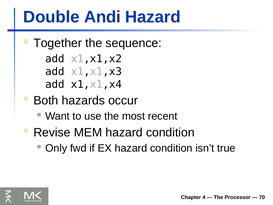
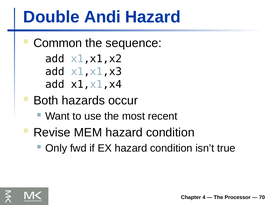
Together: Together -> Common
